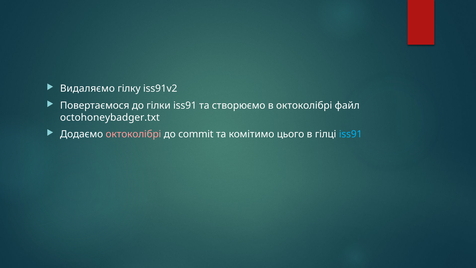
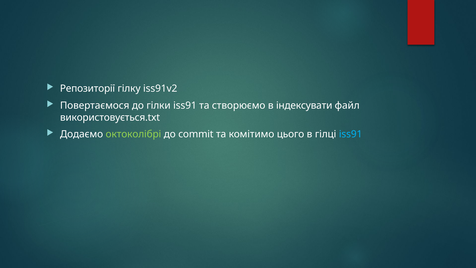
Видаляємо: Видаляємо -> Репозиторії
в октоколібрі: октоколібрі -> індексувати
octohoneybadger.txt: octohoneybadger.txt -> використовується.txt
октоколібрі at (133, 134) colour: pink -> light green
